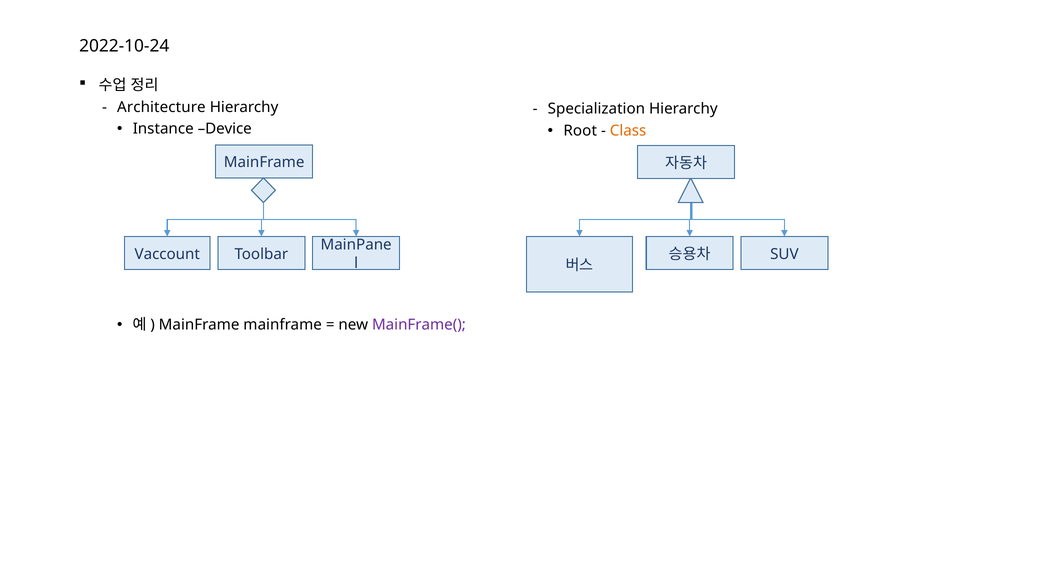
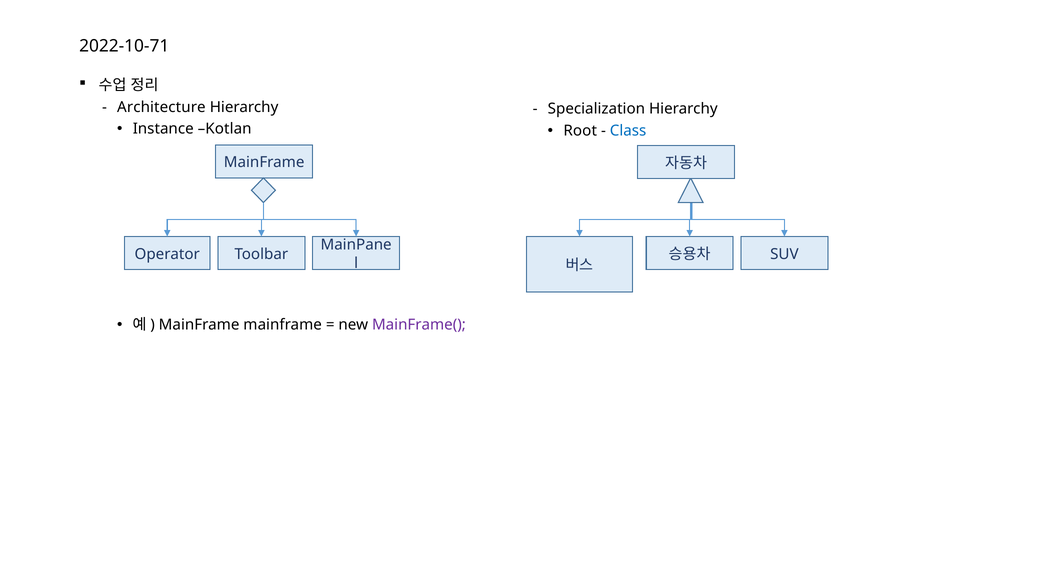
2022-10-24: 2022-10-24 -> 2022-10-71
Device: Device -> Kotlan
Class colour: orange -> blue
Vaccount: Vaccount -> Operator
